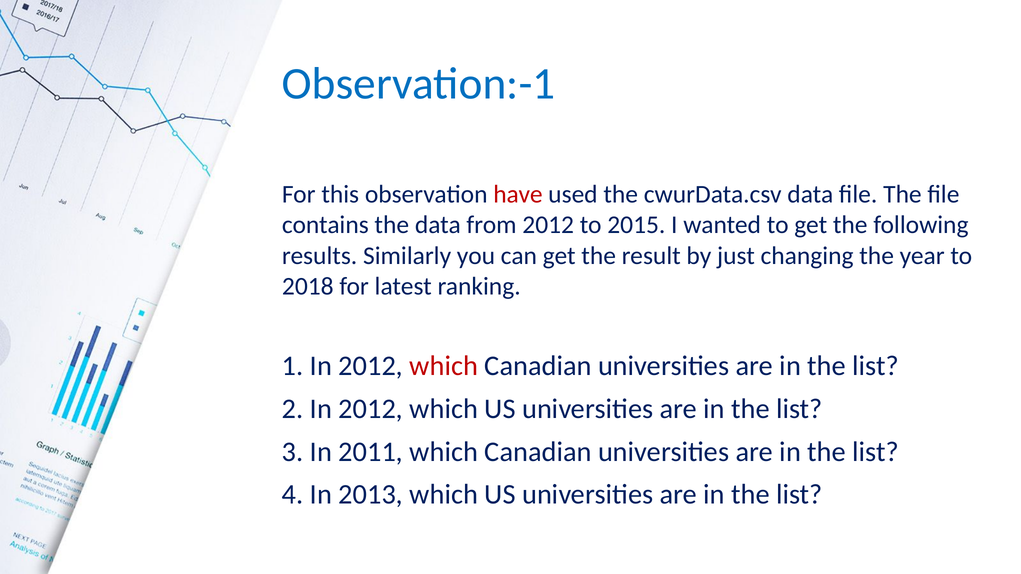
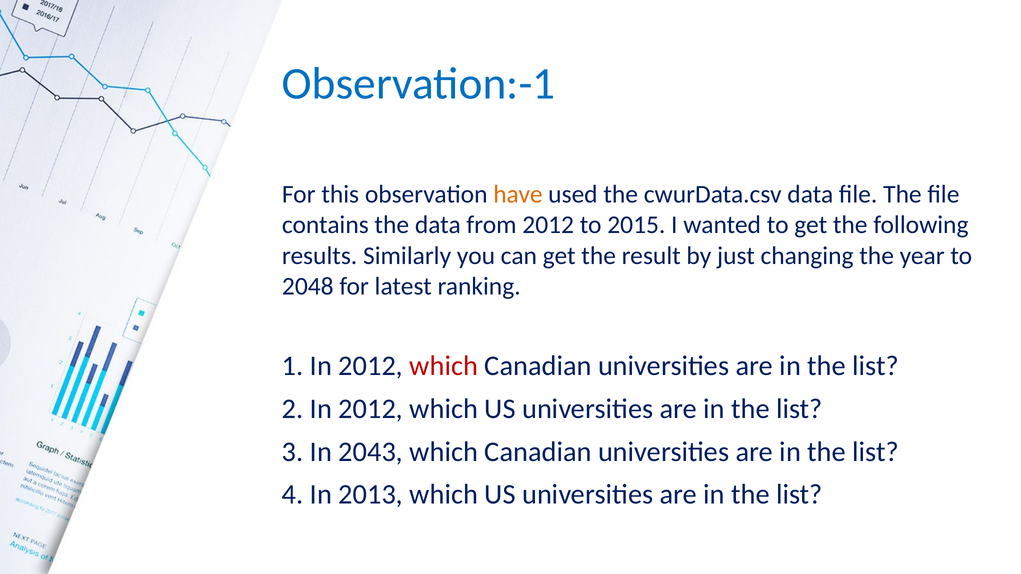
have colour: red -> orange
2018: 2018 -> 2048
2011: 2011 -> 2043
